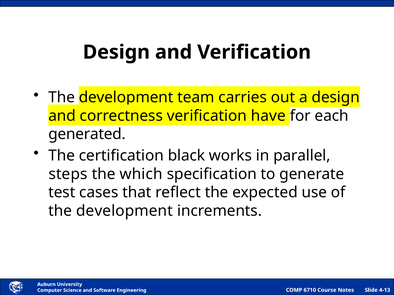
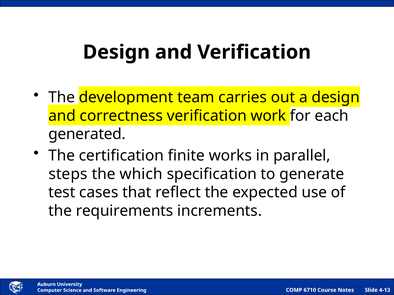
have: have -> work
black: black -> finite
development at (124, 211): development -> requirements
